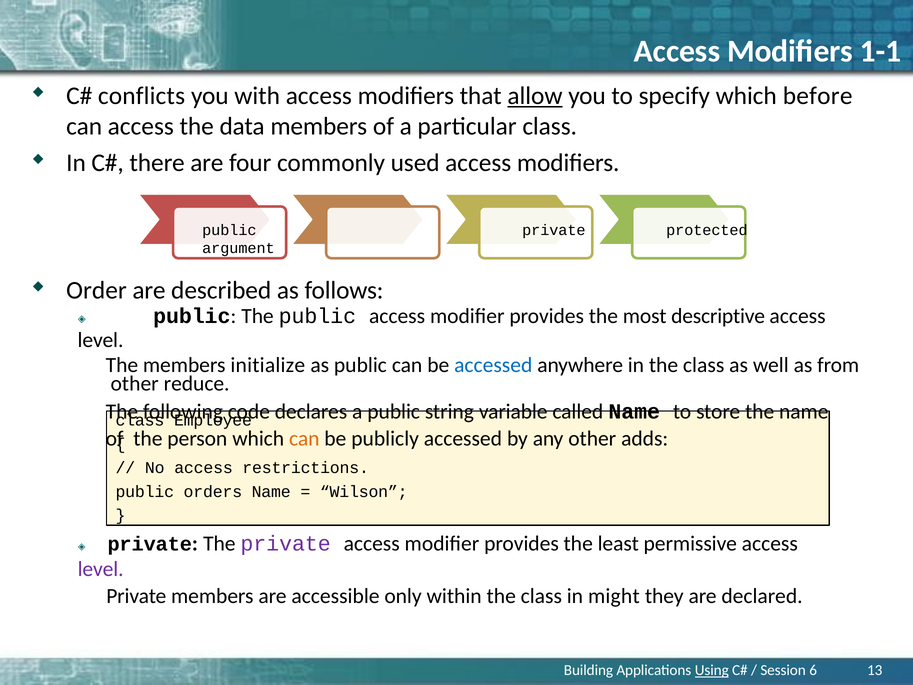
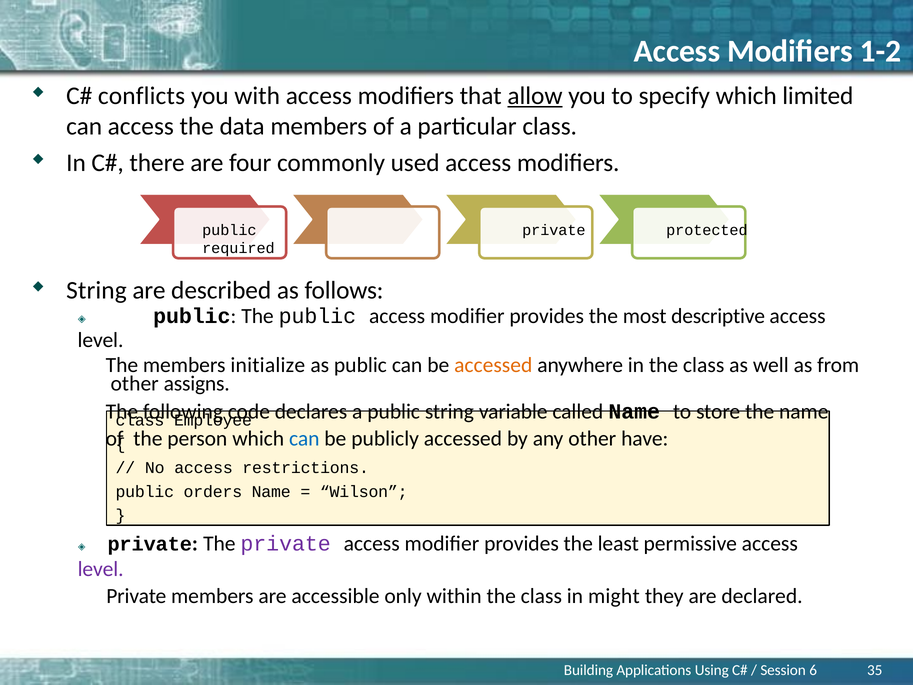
1-1: 1-1 -> 1-2
before: before -> limited
argument: argument -> required
Order at (96, 290): Order -> String
accessed at (493, 365) colour: blue -> orange
reduce: reduce -> assigns
can at (304, 438) colour: orange -> blue
adds: adds -> have
Using underline: present -> none
13: 13 -> 35
